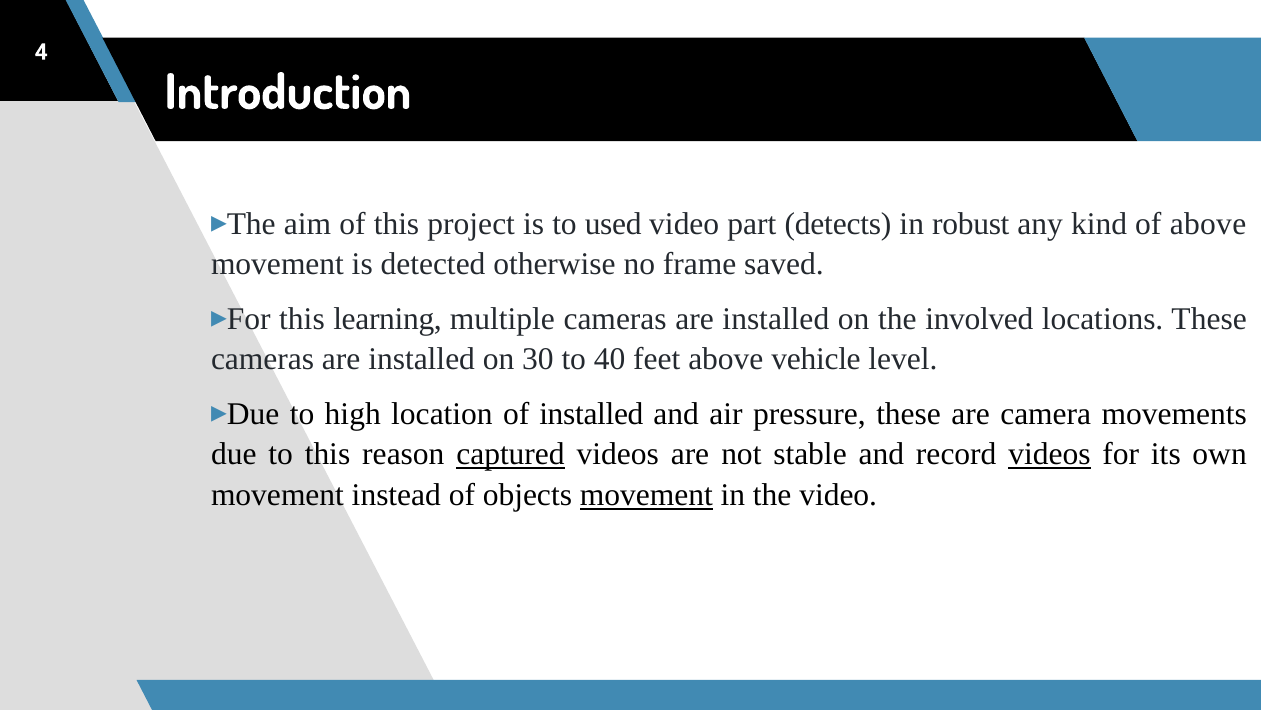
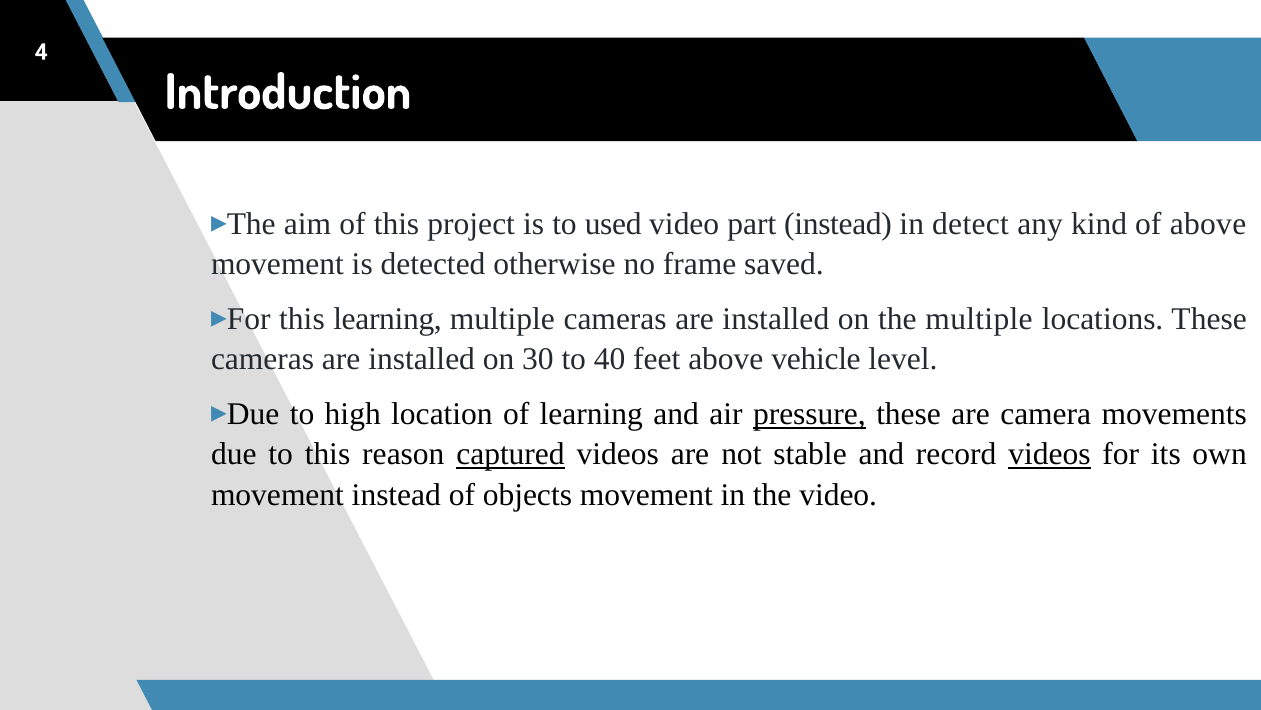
part detects: detects -> instead
robust: robust -> detect
the involved: involved -> multiple
of installed: installed -> learning
pressure underline: none -> present
movement at (646, 495) underline: present -> none
